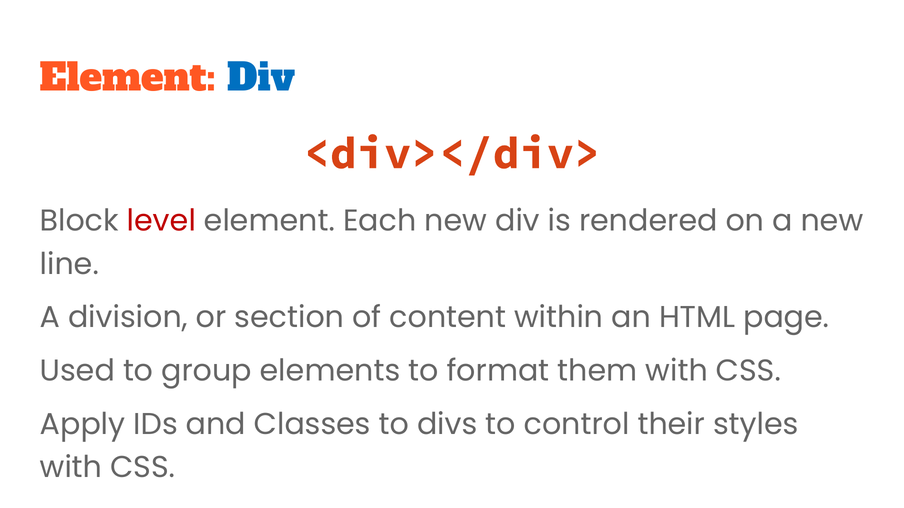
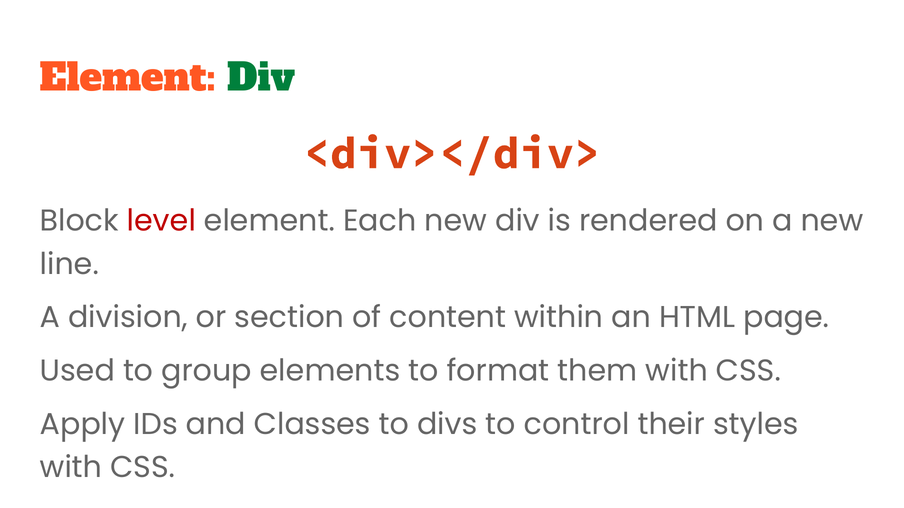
Div at (261, 78) colour: blue -> green
